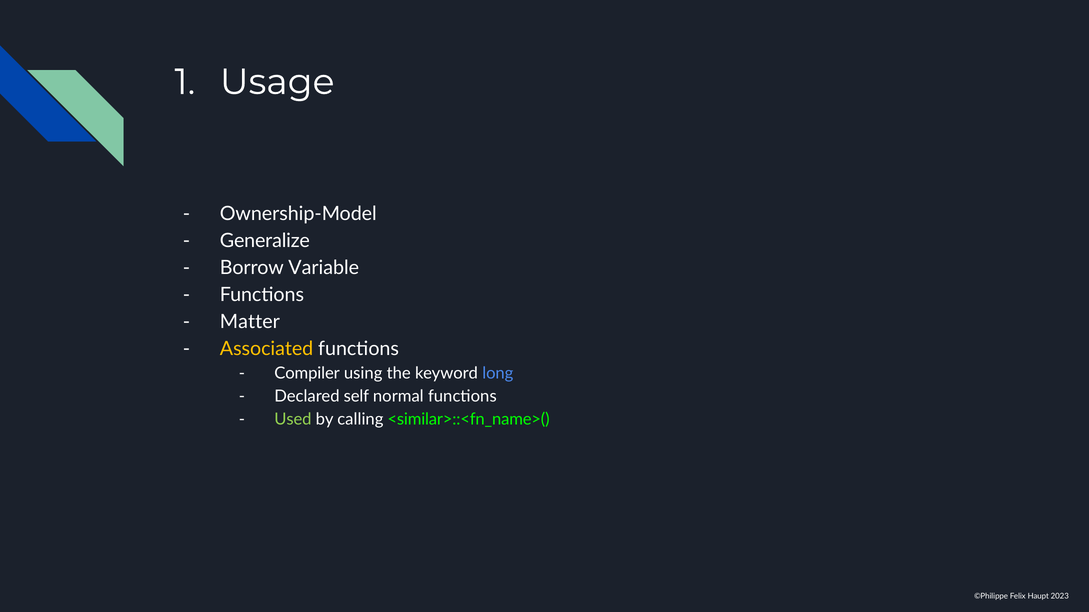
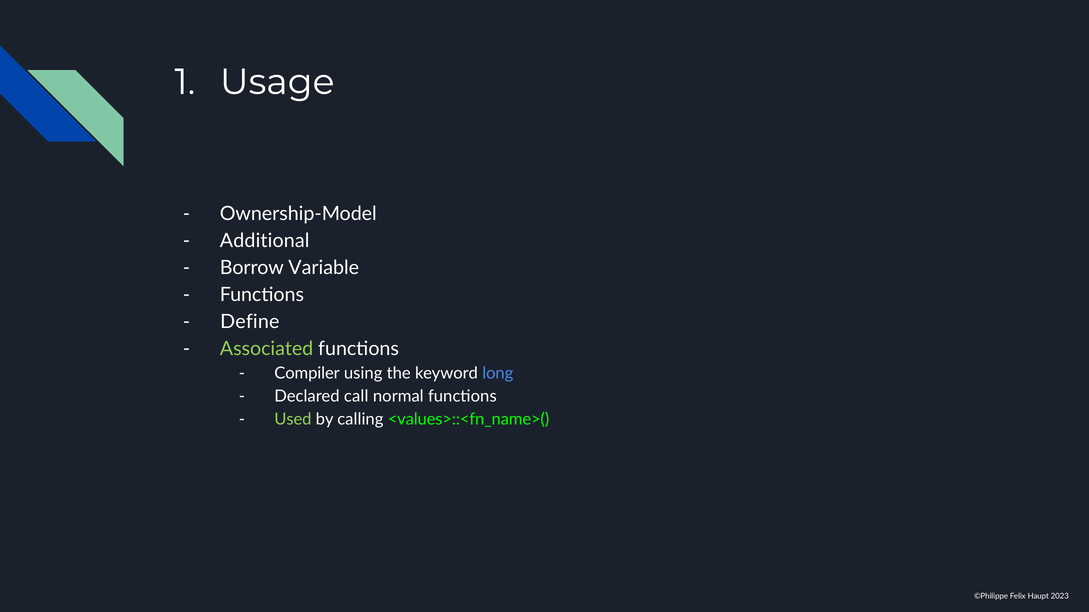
Generalize: Generalize -> Additional
Matter: Matter -> Define
Associated colour: yellow -> light green
self: self -> call
<similar>::<fn_name>(: <similar>::<fn_name>( -> <values>::<fn_name>(
